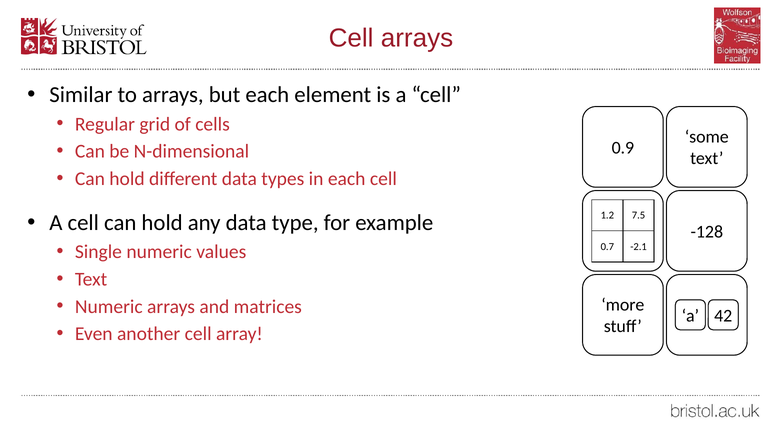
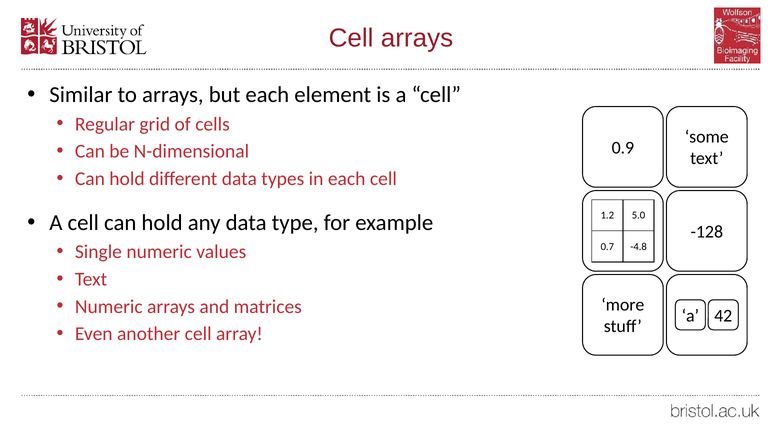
7.5: 7.5 -> 5.0
-2.1: -2.1 -> -4.8
